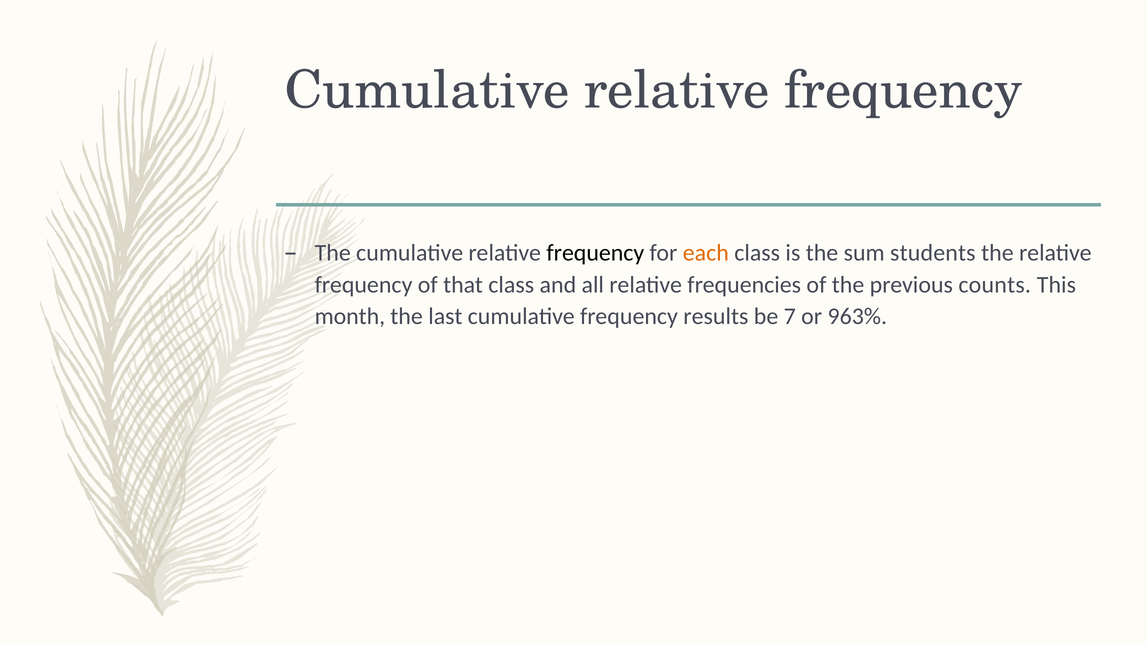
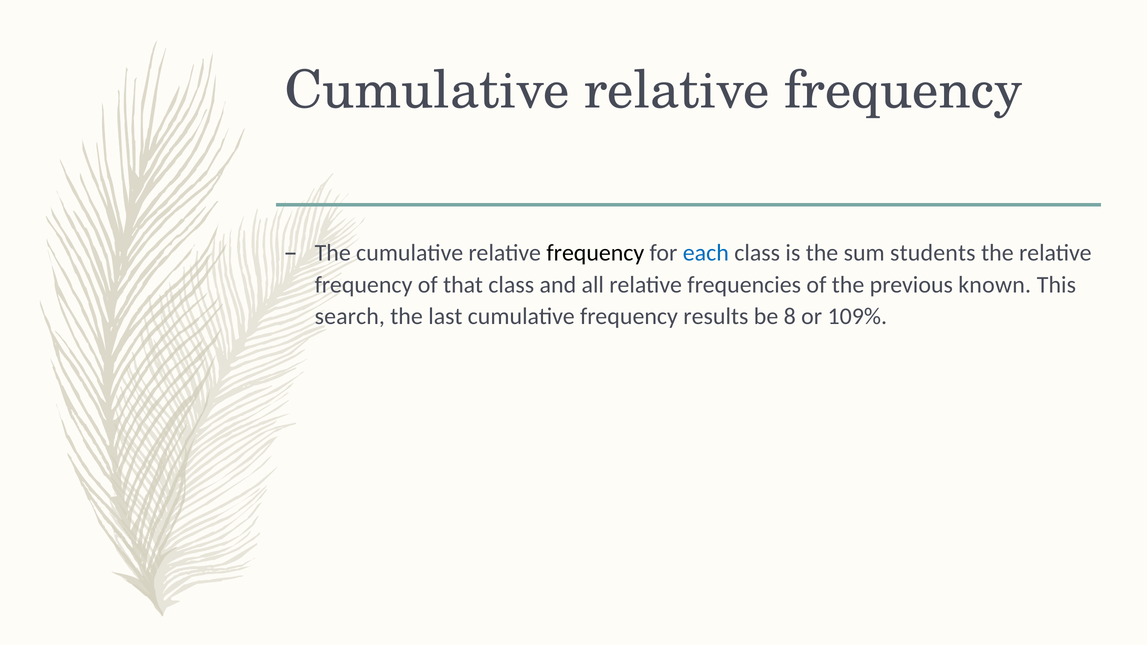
each colour: orange -> blue
counts: counts -> known
month: month -> search
7: 7 -> 8
963%: 963% -> 109%
